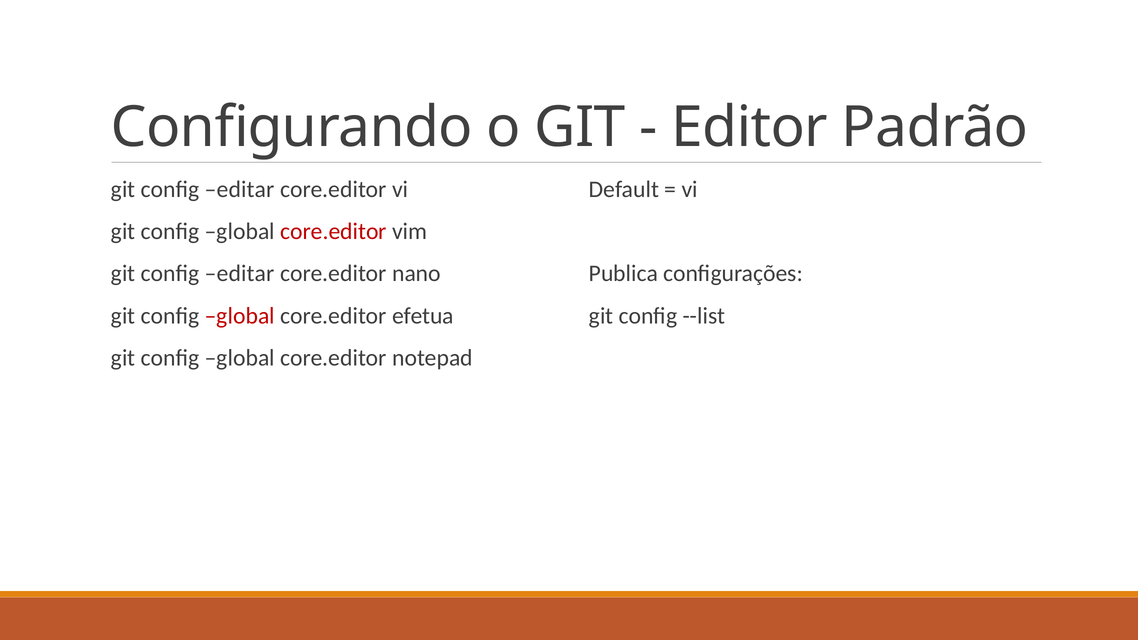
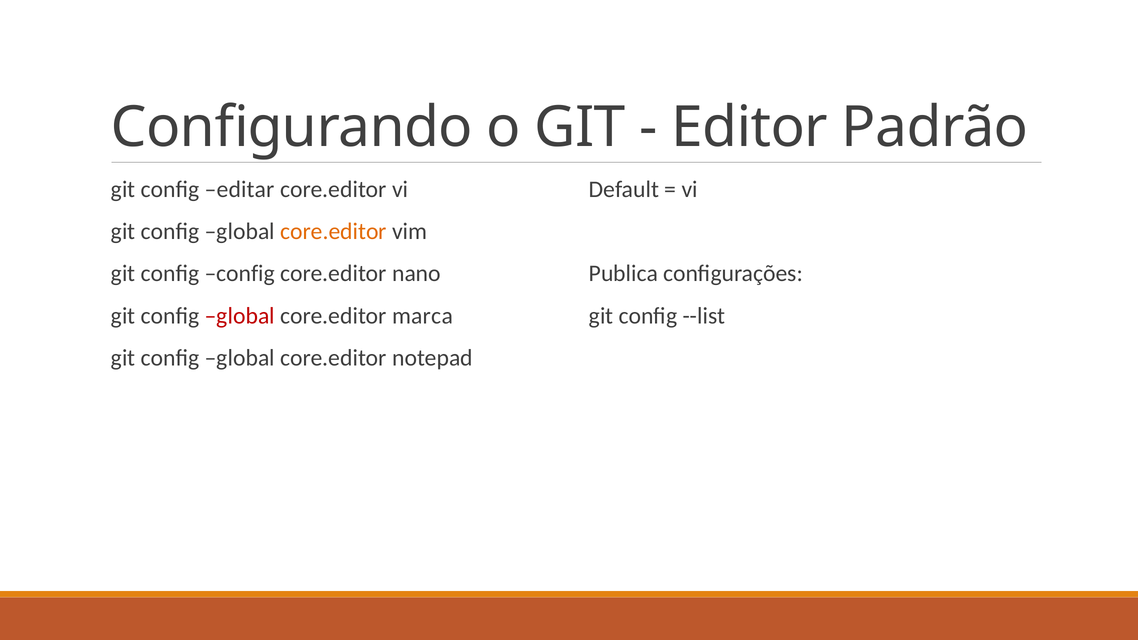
core.editor at (334, 231) colour: red -> orange
editar at (240, 274): editar -> config
efetua: efetua -> marca
